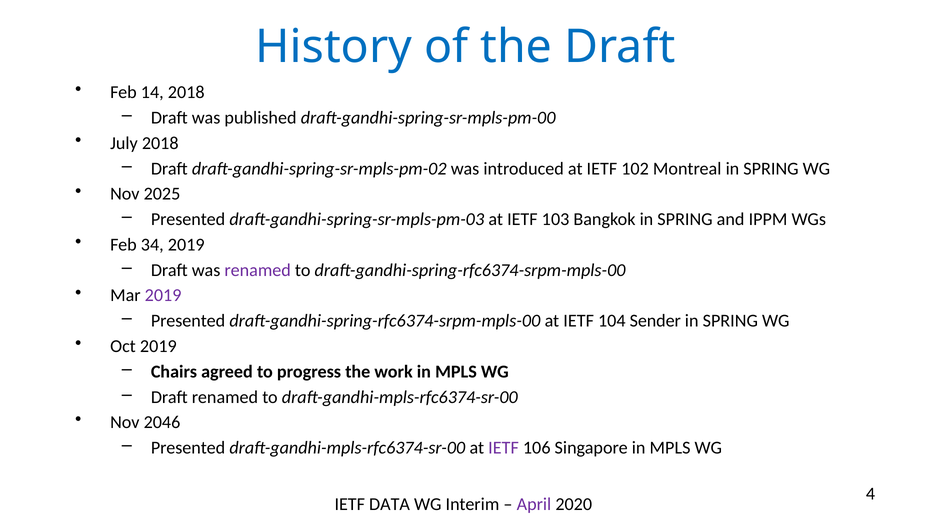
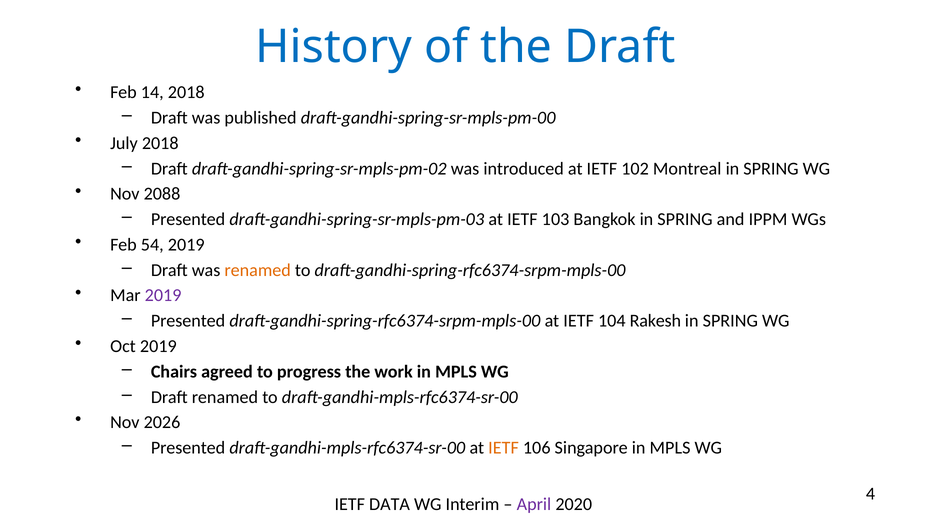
2025: 2025 -> 2088
34: 34 -> 54
renamed at (258, 270) colour: purple -> orange
Sender: Sender -> Rakesh
2046: 2046 -> 2026
IETF at (504, 448) colour: purple -> orange
